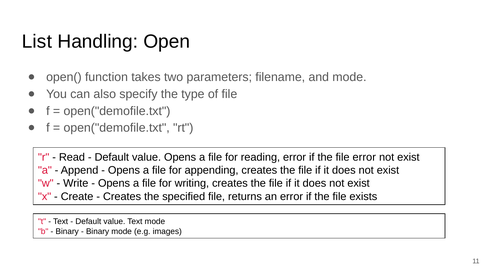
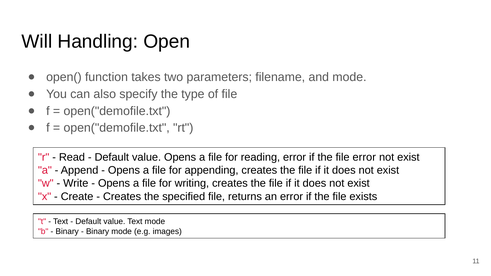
List: List -> Will
